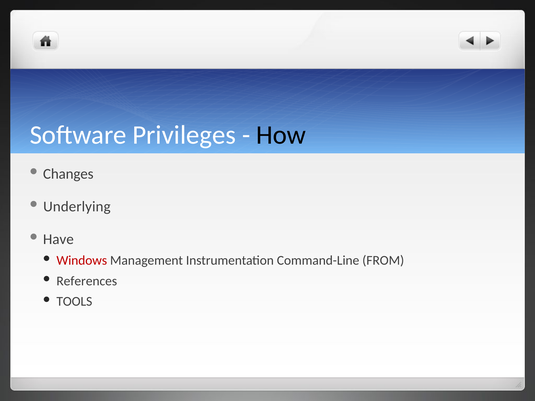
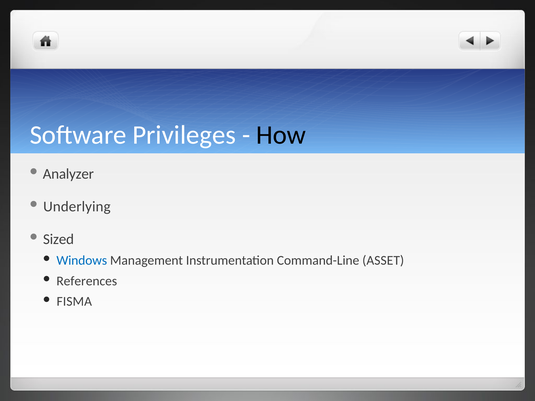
Changes: Changes -> Analyzer
Have: Have -> Sized
Windows colour: red -> blue
FROM: FROM -> ASSET
TOOLS: TOOLS -> FISMA
